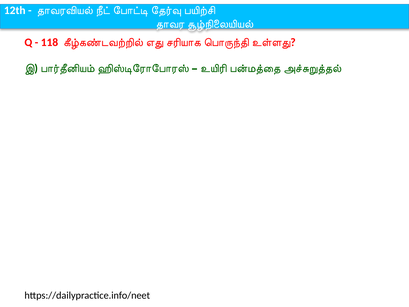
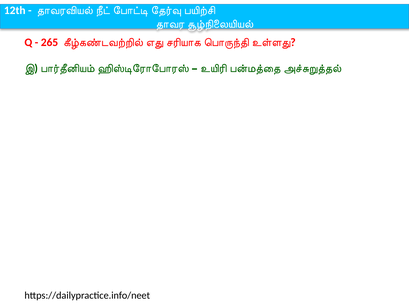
118: 118 -> 265
